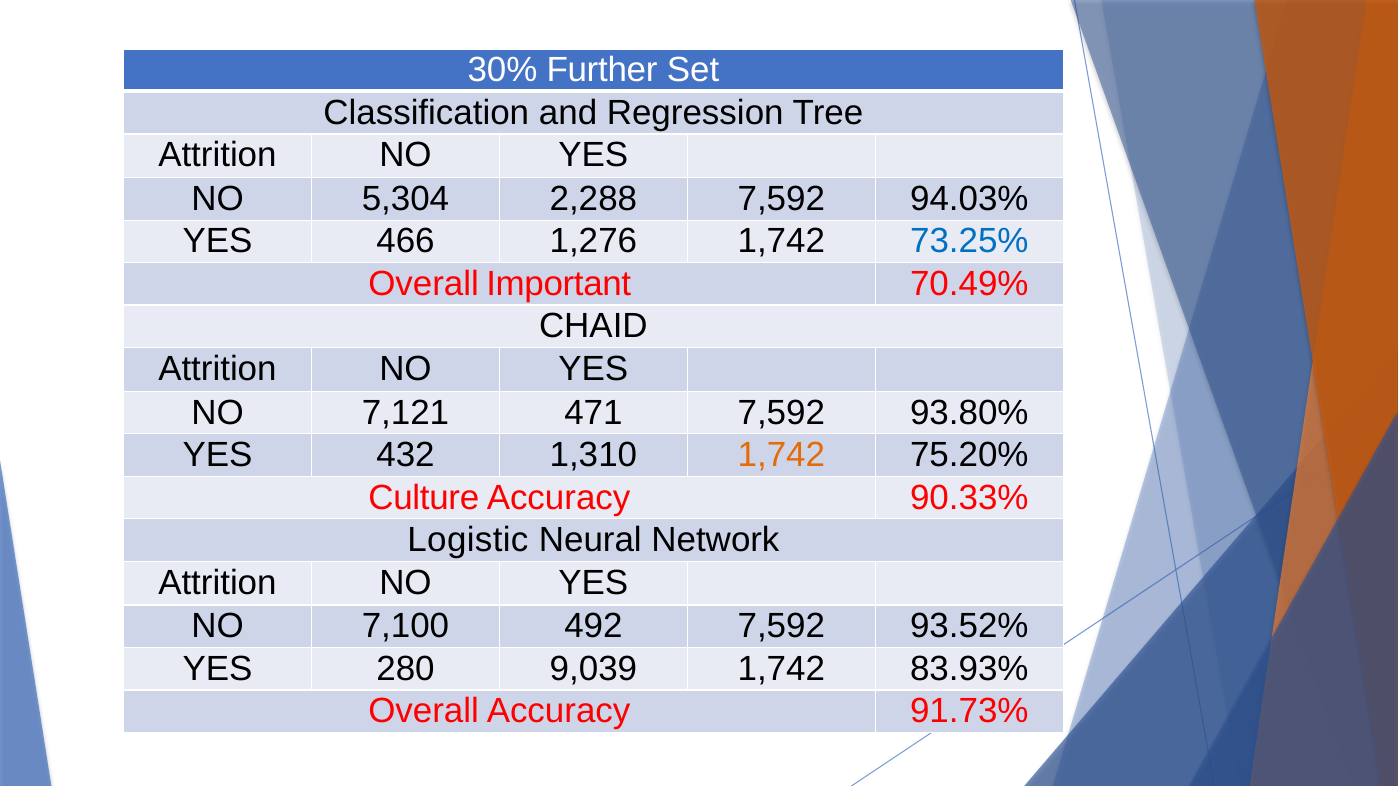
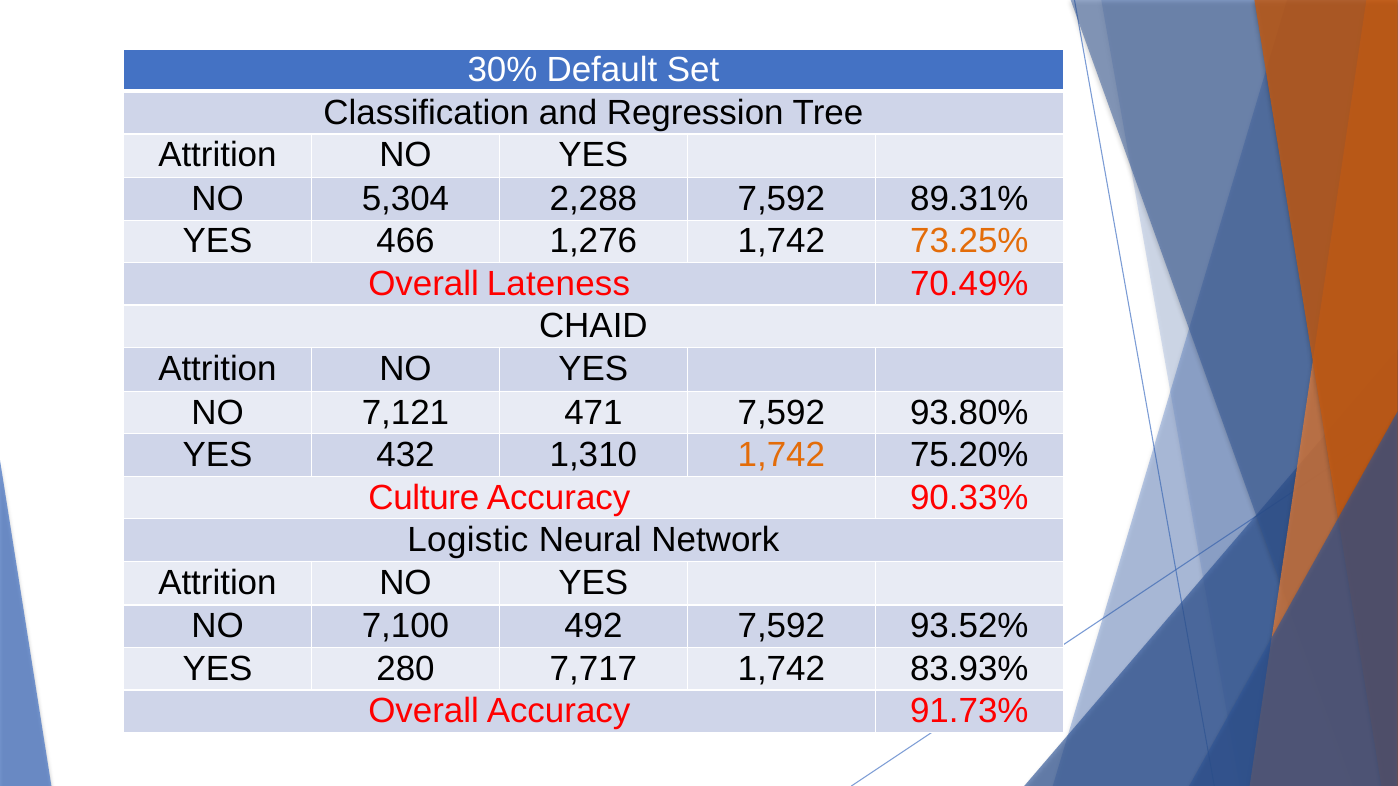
Further: Further -> Default
94.03%: 94.03% -> 89.31%
73.25% colour: blue -> orange
Important: Important -> Lateness
9,039: 9,039 -> 7,717
